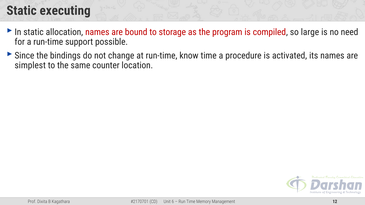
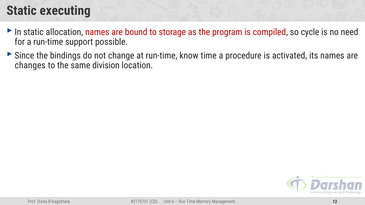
large: large -> cycle
simplest: simplest -> changes
counter: counter -> division
